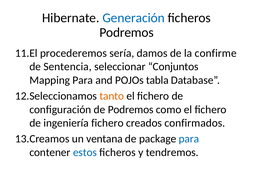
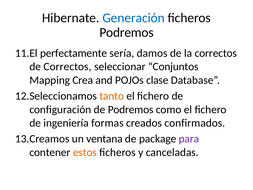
procederemos: procederemos -> perfectamente
la confirme: confirme -> correctos
de Sentencia: Sentencia -> Correctos
Mapping Para: Para -> Crea
tabla: tabla -> clase
ingeniería fichero: fichero -> formas
para at (189, 139) colour: blue -> purple
estos colour: blue -> orange
tendremos: tendremos -> canceladas
